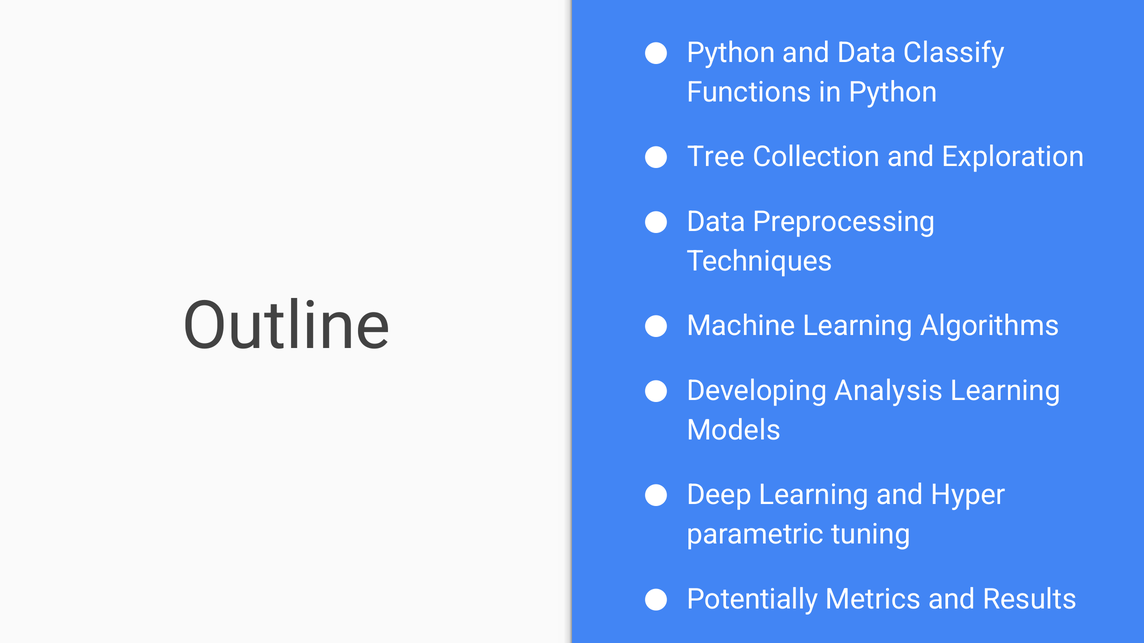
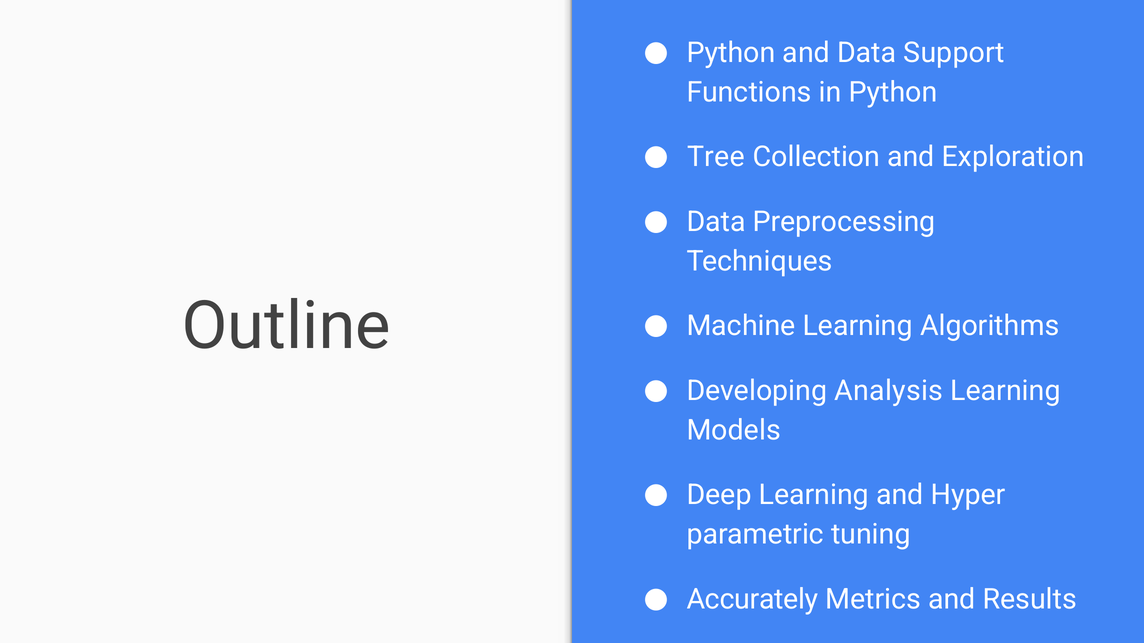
Classify: Classify -> Support
Potentially: Potentially -> Accurately
